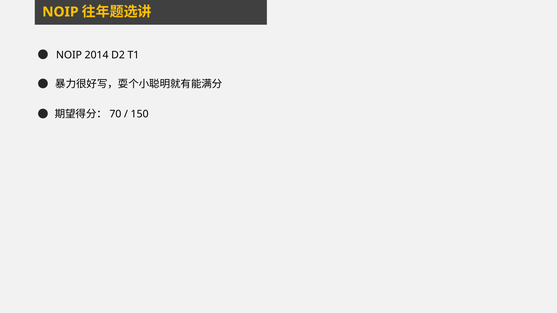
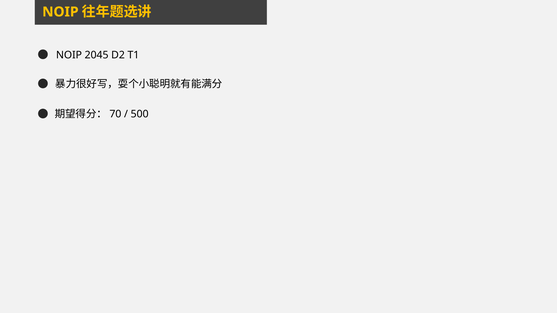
2014: 2014 -> 2045
150: 150 -> 500
